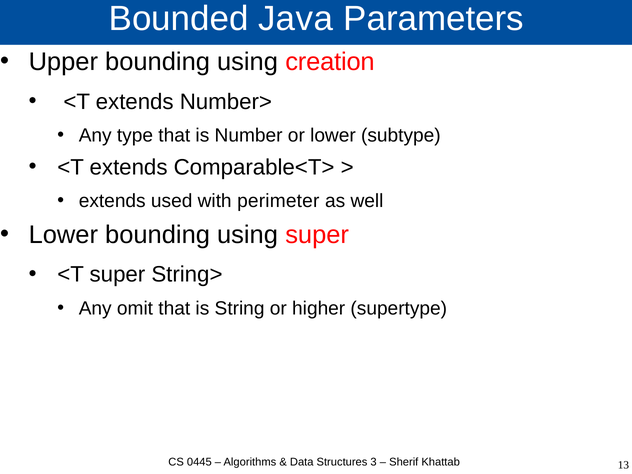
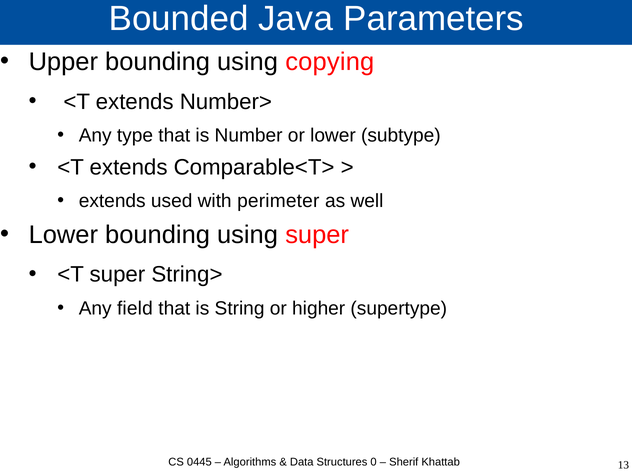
creation: creation -> copying
omit: omit -> field
3: 3 -> 0
